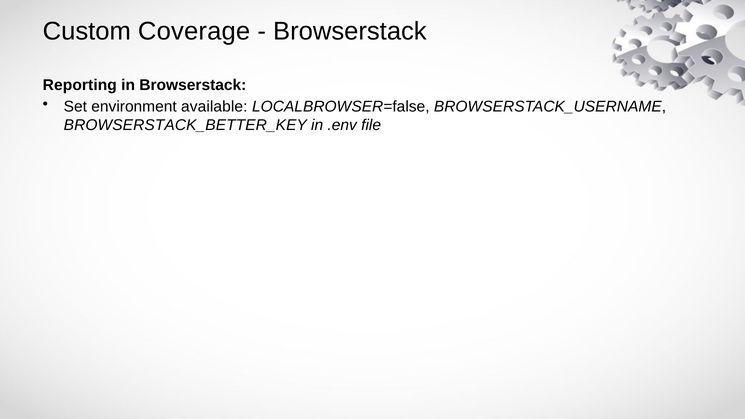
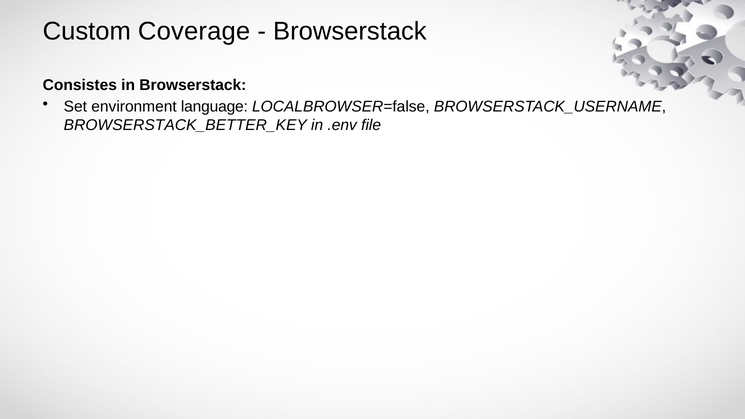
Reporting: Reporting -> Consistes
available: available -> language
